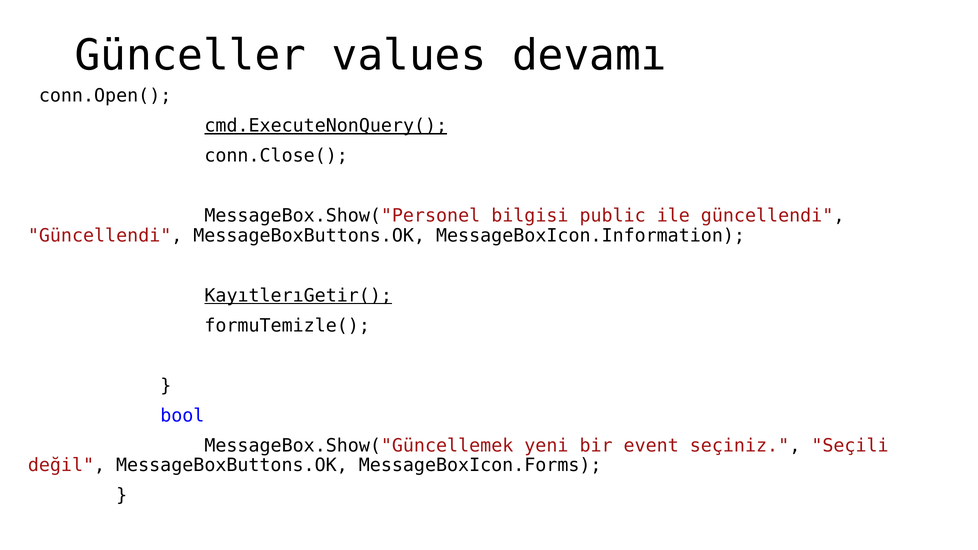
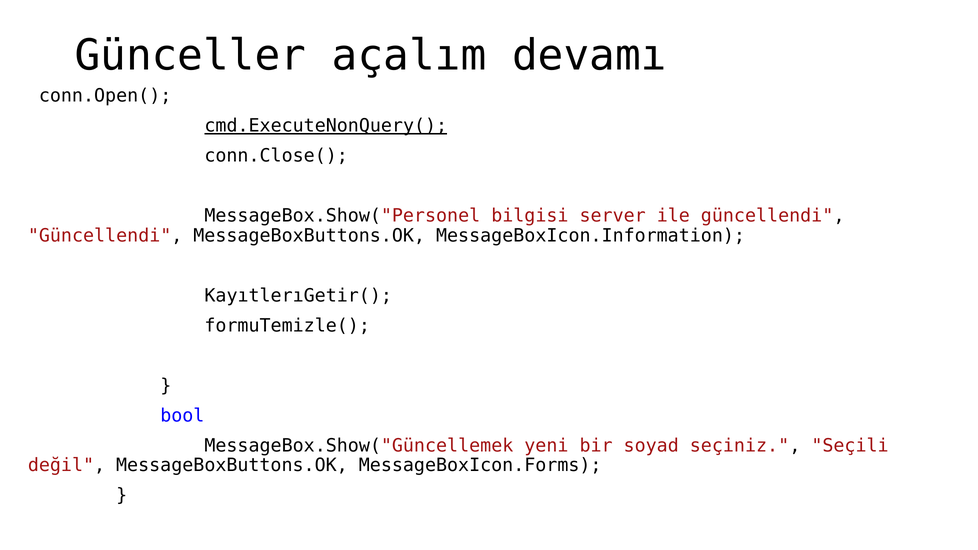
values: values -> açalım
public: public -> server
KayıtlerıGetir( underline: present -> none
event: event -> soyad
